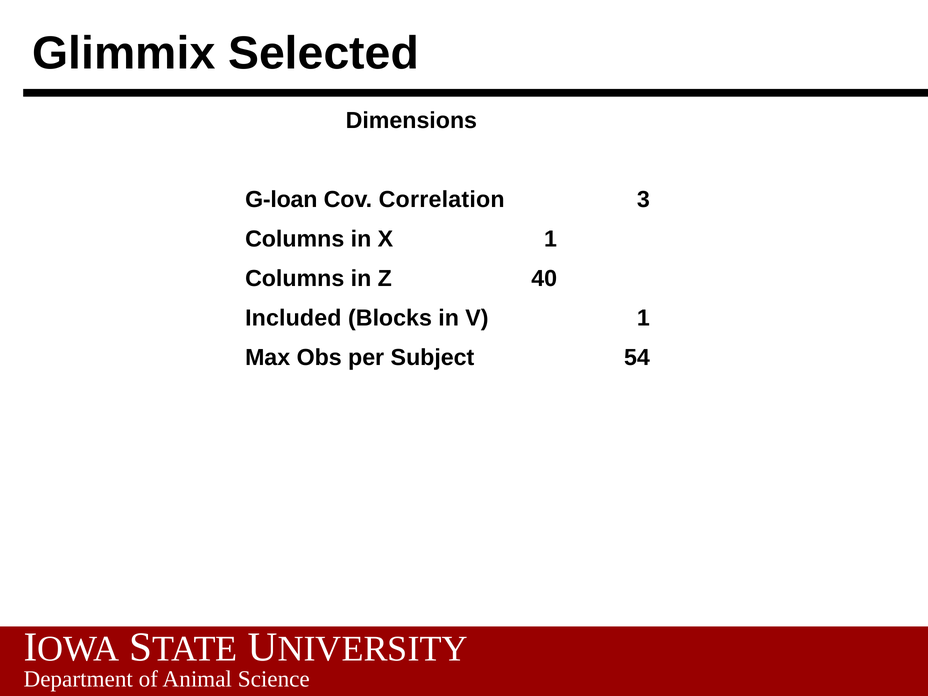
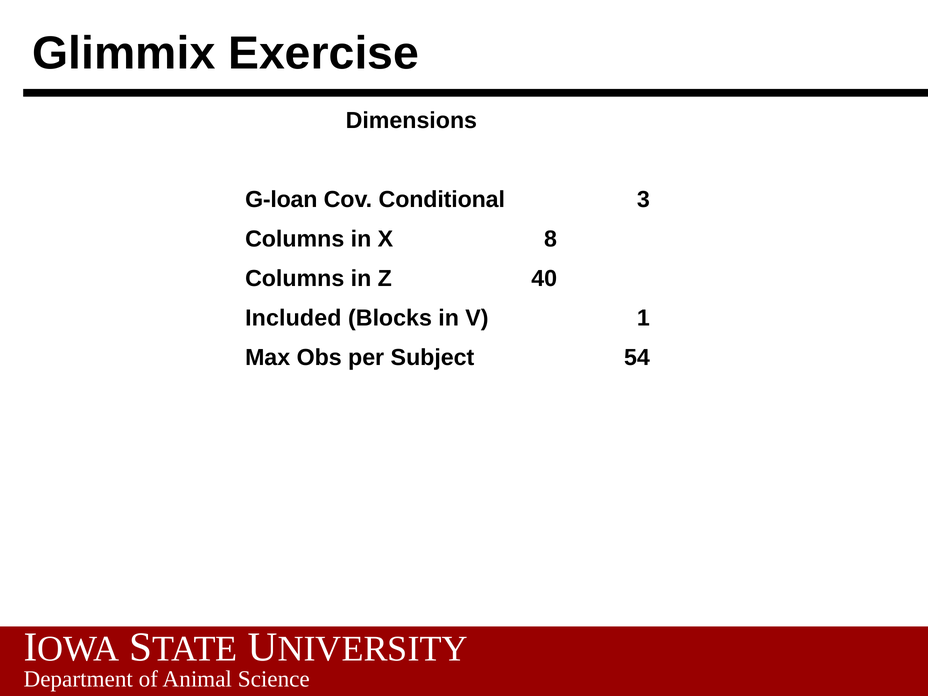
Selected: Selected -> Exercise
Correlation: Correlation -> Conditional
X 1: 1 -> 8
